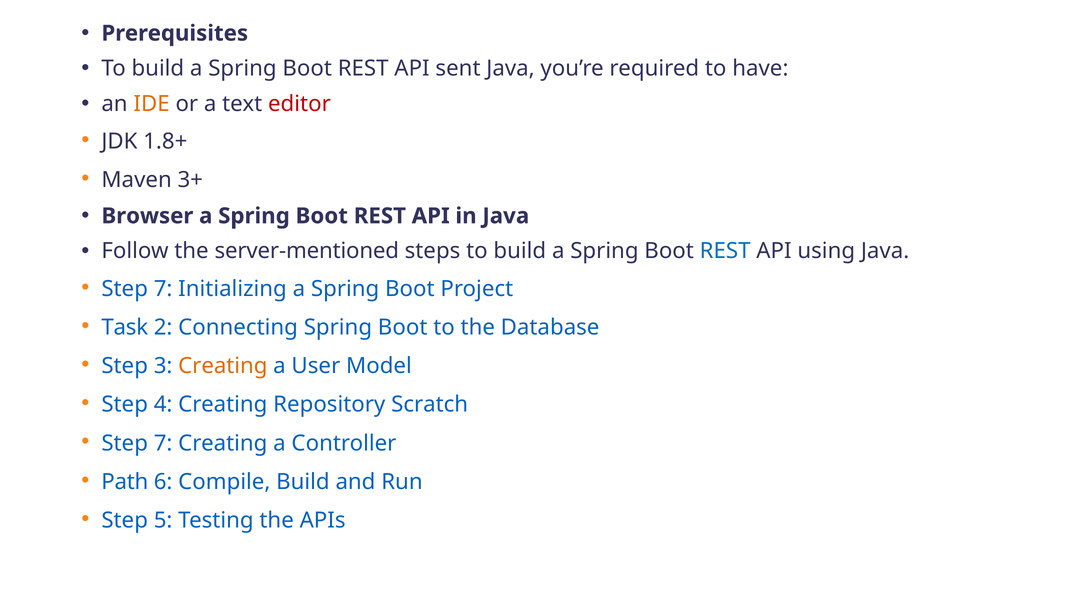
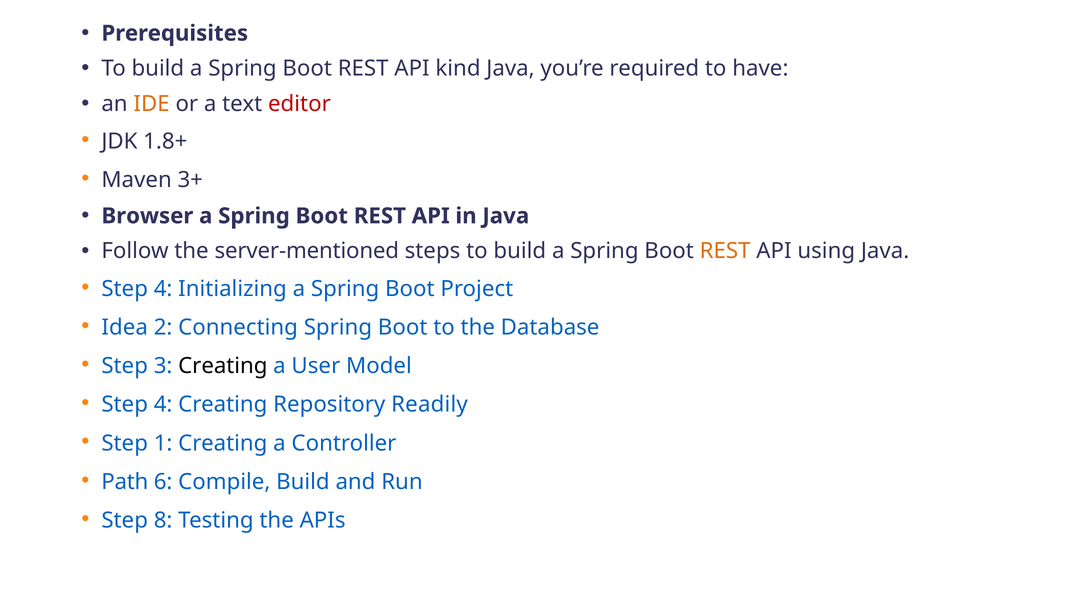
sent: sent -> kind
REST at (725, 251) colour: blue -> orange
7 at (163, 289): 7 -> 4
Task: Task -> Idea
Creating at (223, 366) colour: orange -> black
Scratch: Scratch -> Readily
7 at (163, 443): 7 -> 1
5: 5 -> 8
